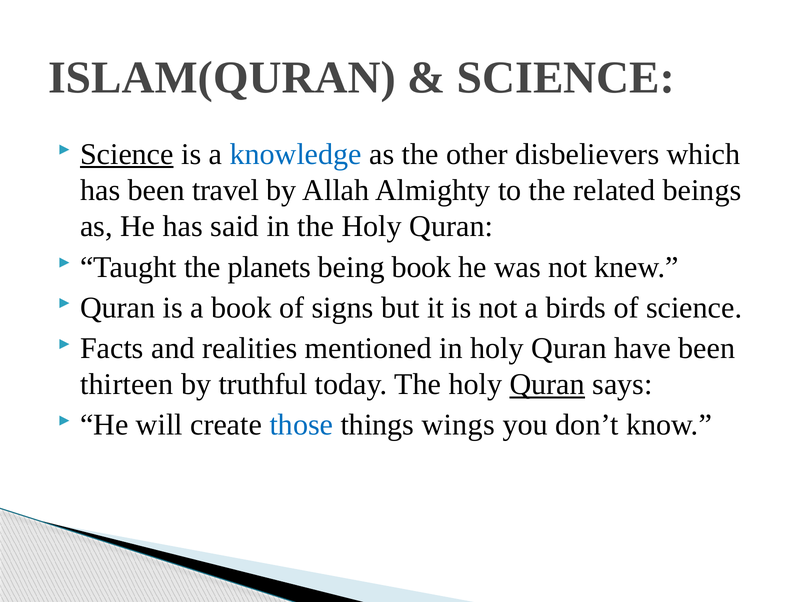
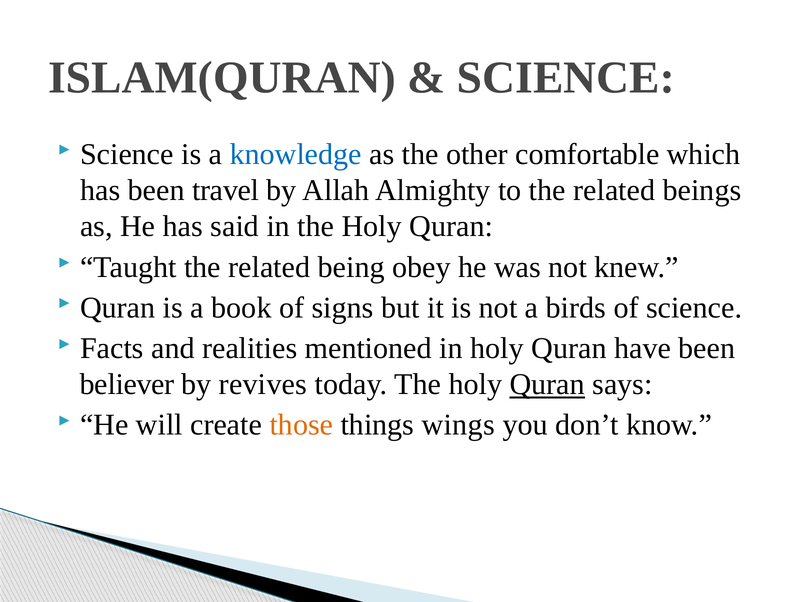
Science at (127, 154) underline: present -> none
disbelievers: disbelievers -> comfortable
Taught the planets: planets -> related
being book: book -> obey
thirteen: thirteen -> believer
truthful: truthful -> revives
those colour: blue -> orange
